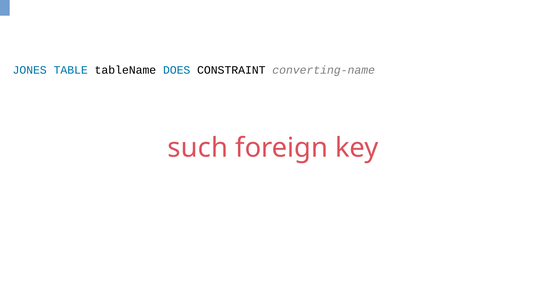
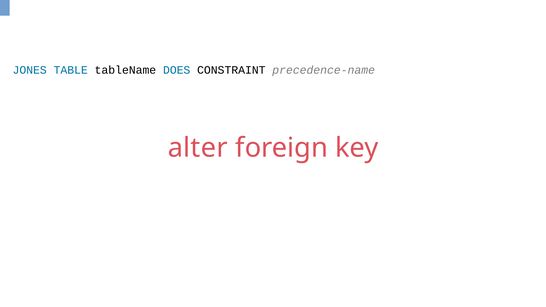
converting-name: converting-name -> precedence-name
such: such -> alter
